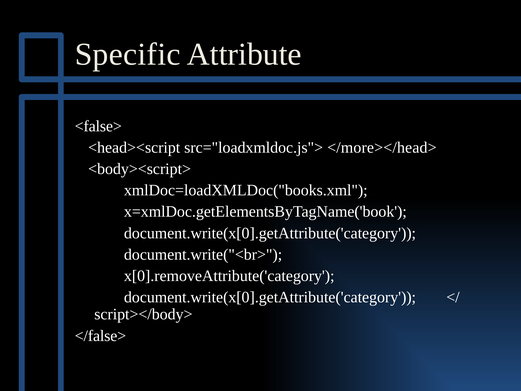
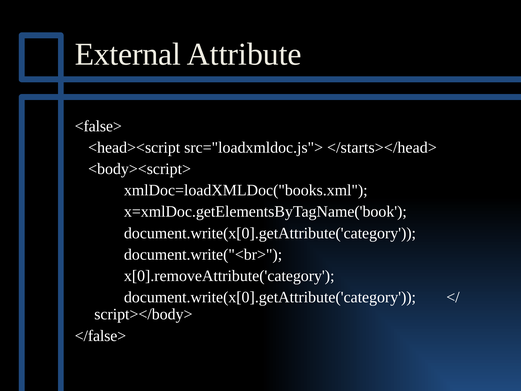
Specific: Specific -> External
</more></head>: </more></head> -> </starts></head>
